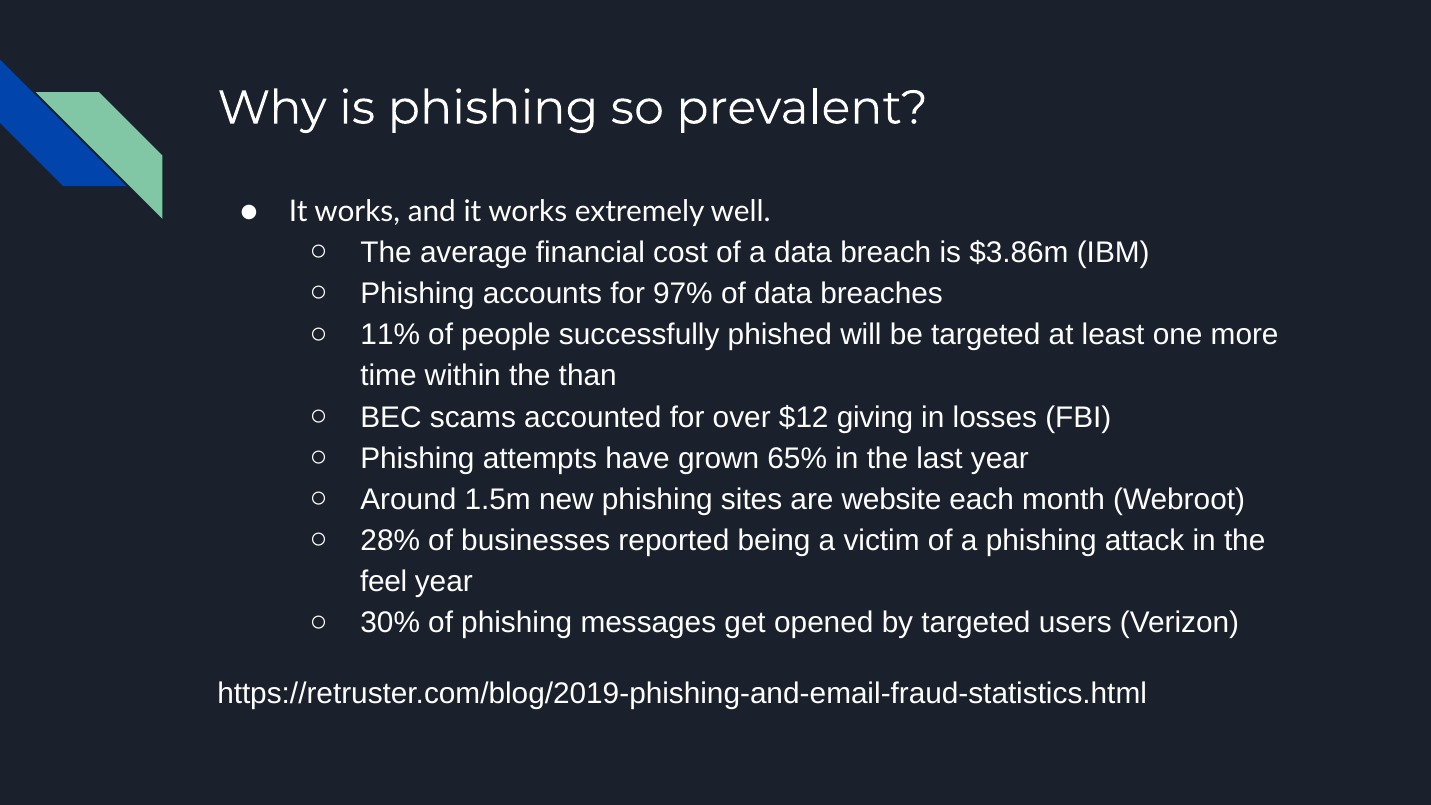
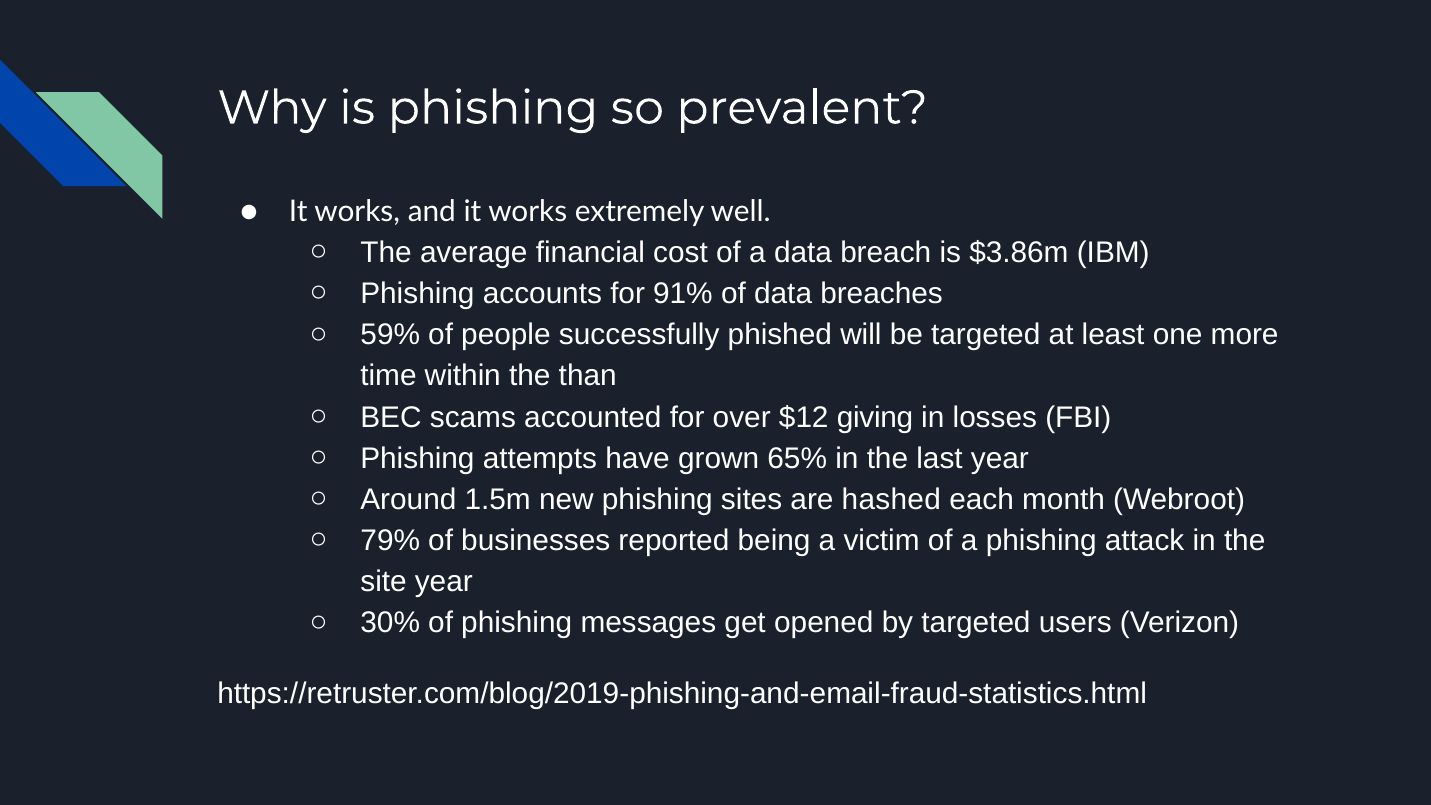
97%: 97% -> 91%
11%: 11% -> 59%
website: website -> hashed
28%: 28% -> 79%
feel: feel -> site
